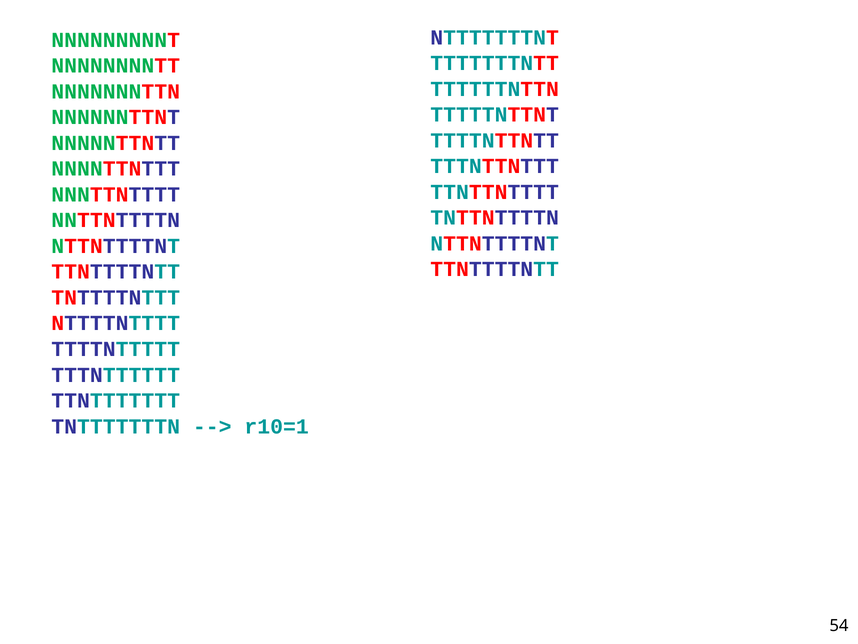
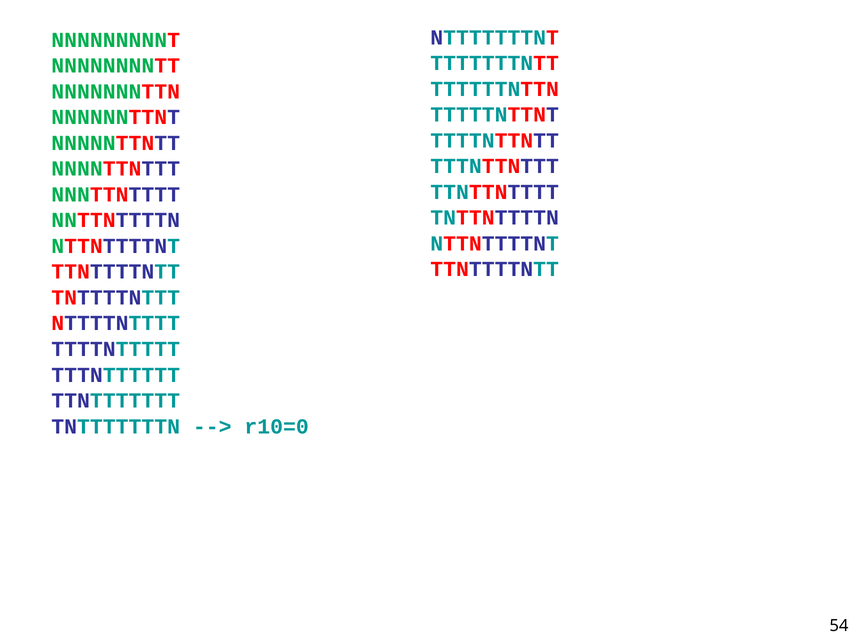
r10=1: r10=1 -> r10=0
